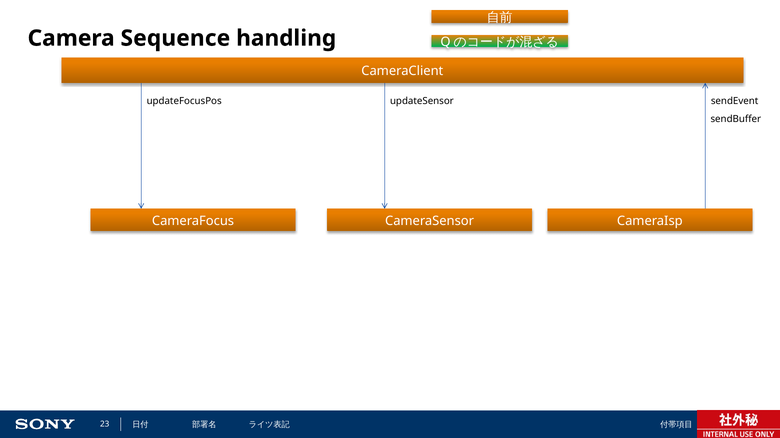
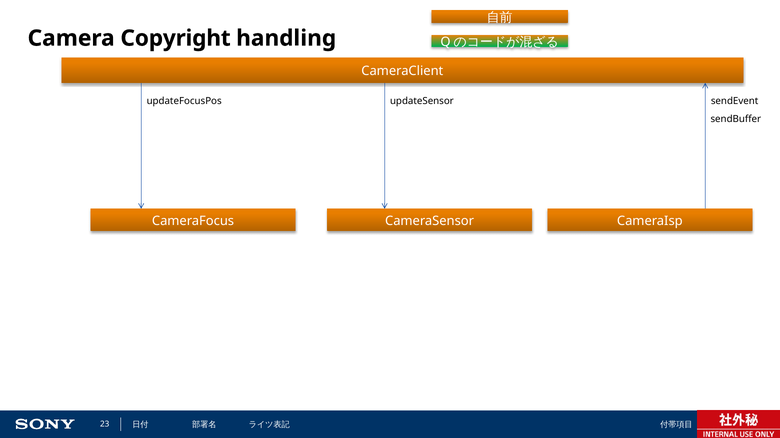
Sequence: Sequence -> Copyright
